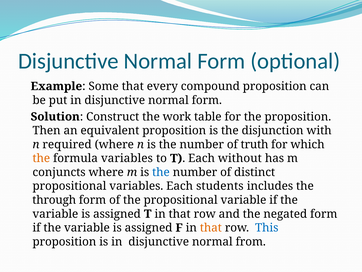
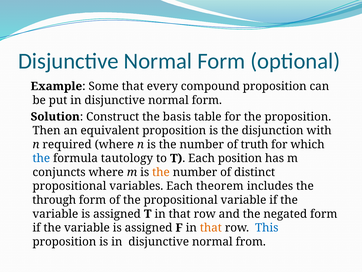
work: work -> basis
the at (41, 158) colour: orange -> blue
formula variables: variables -> tautology
without: without -> position
the at (161, 172) colour: blue -> orange
students: students -> theorem
